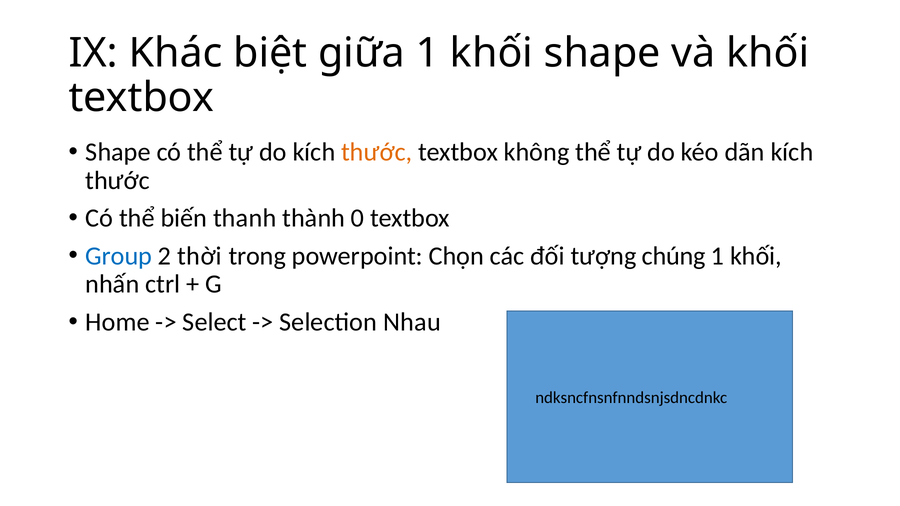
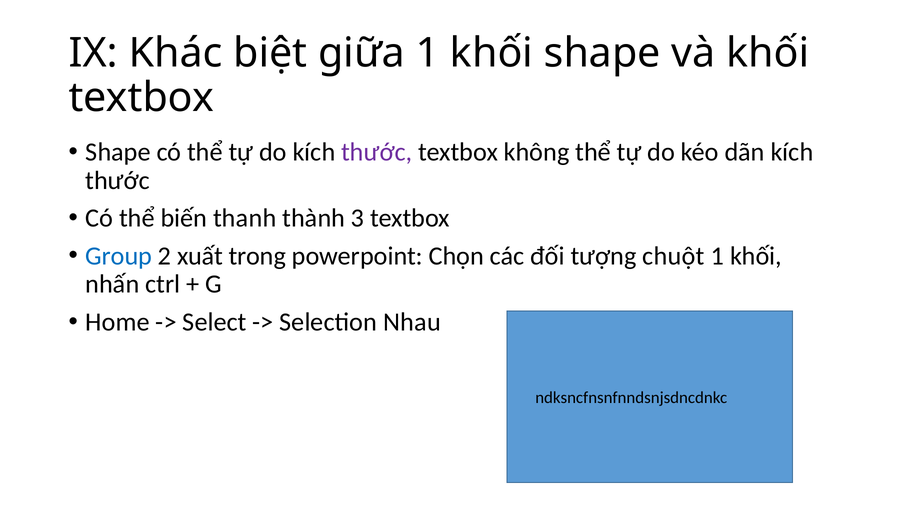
thước at (377, 152) colour: orange -> purple
0: 0 -> 3
thời: thời -> xuất
chúng: chúng -> chuột
